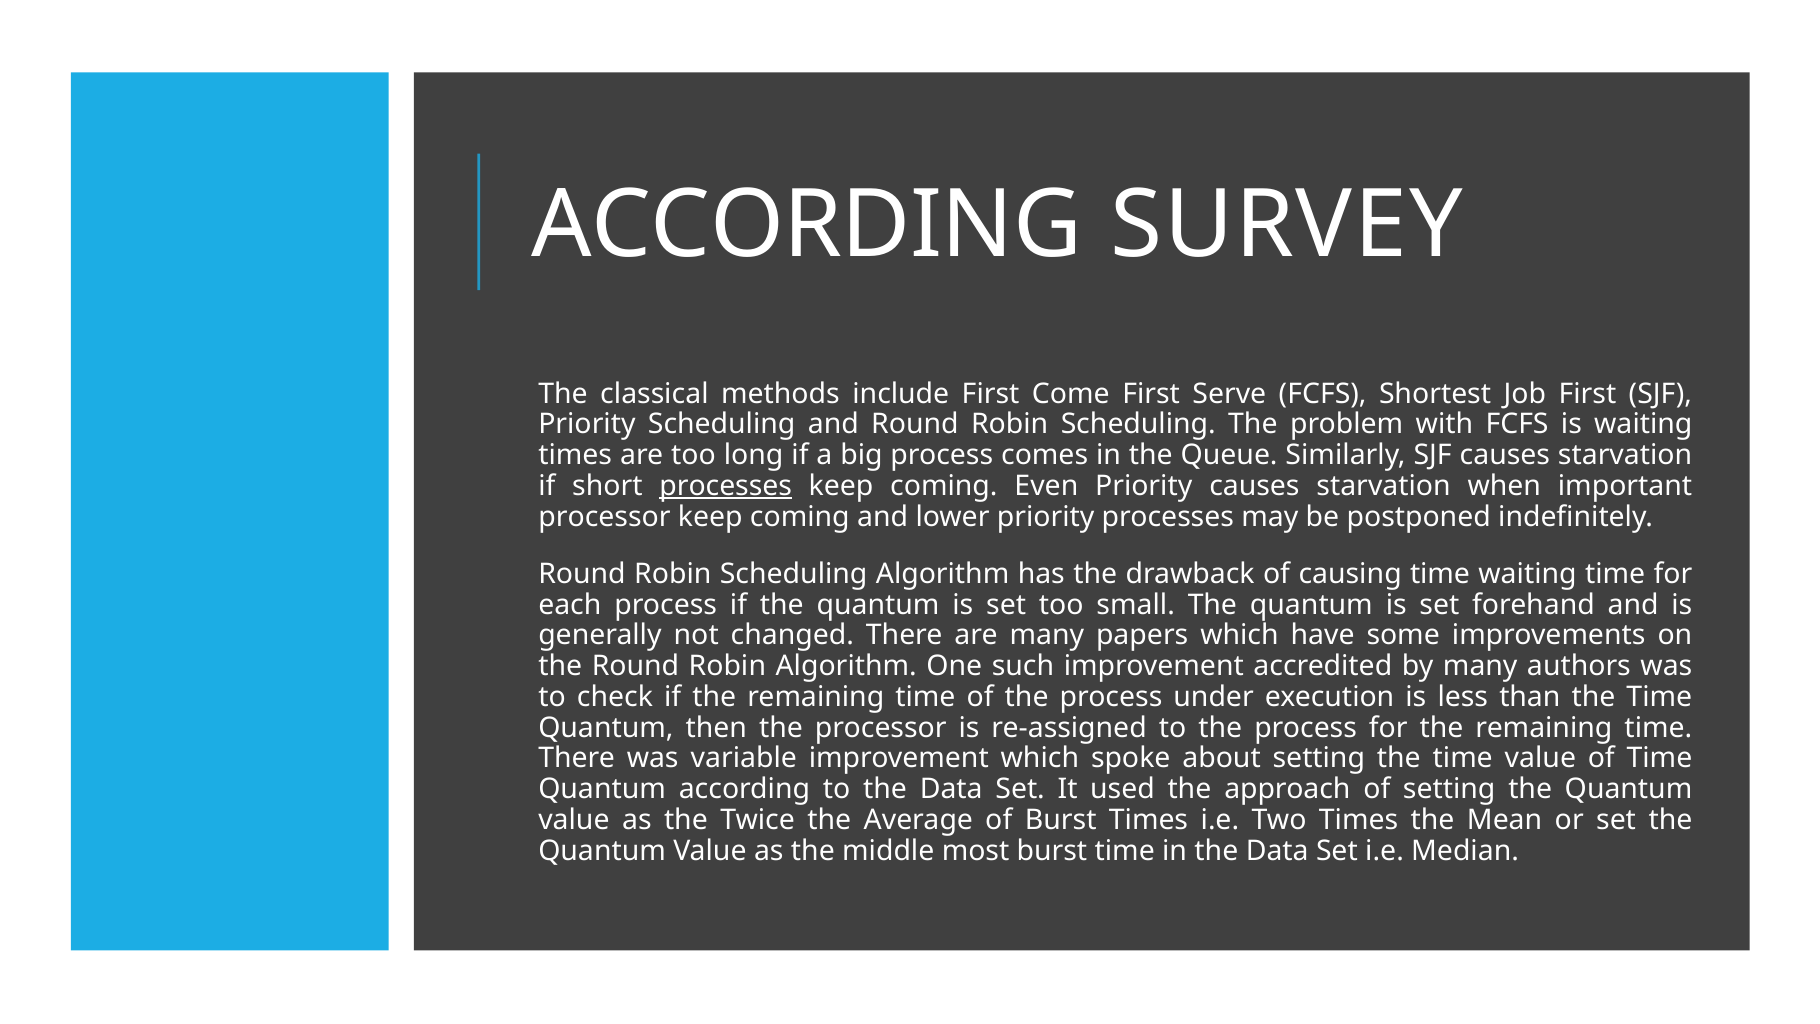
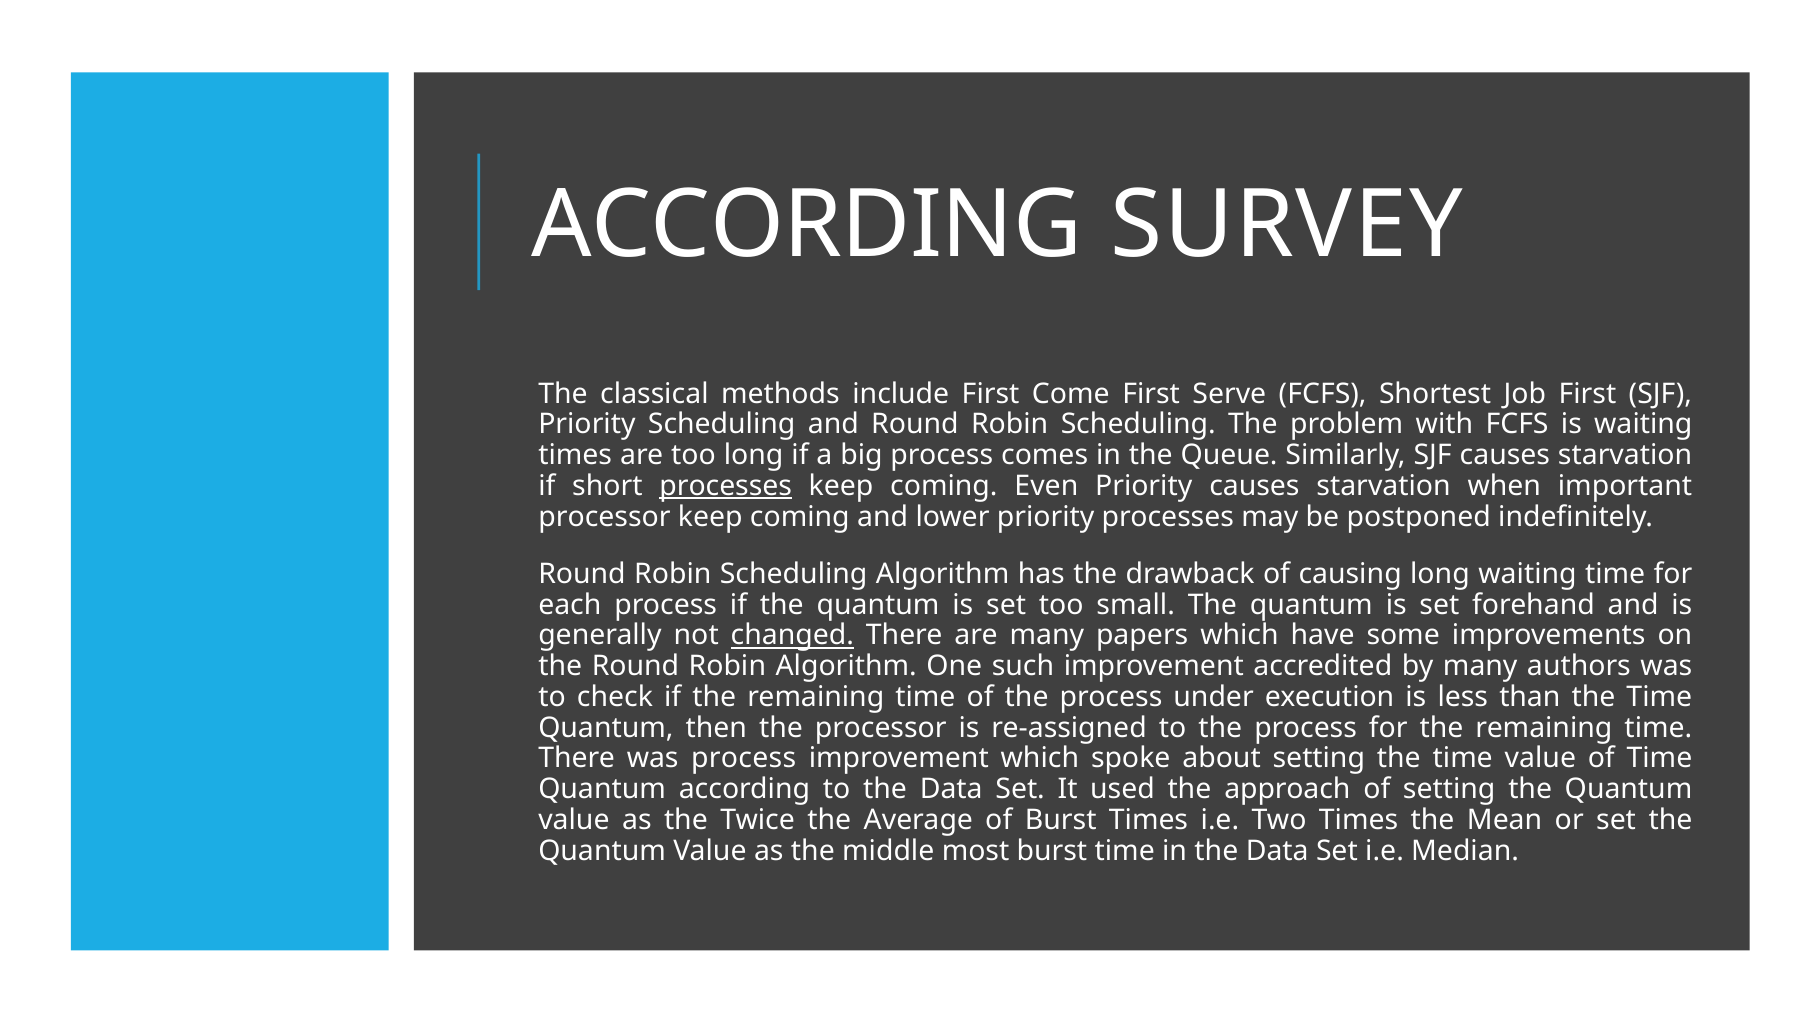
causing time: time -> long
changed underline: none -> present
was variable: variable -> process
